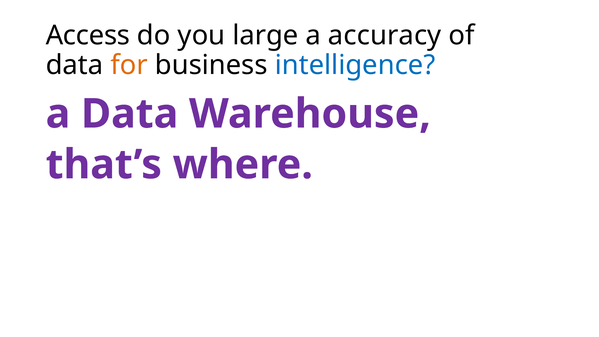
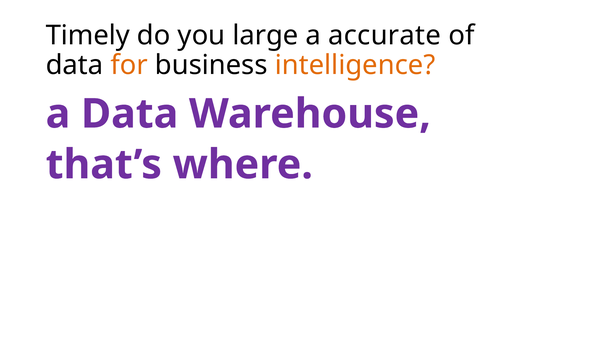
Access: Access -> Timely
accuracy: accuracy -> accurate
intelligence colour: blue -> orange
